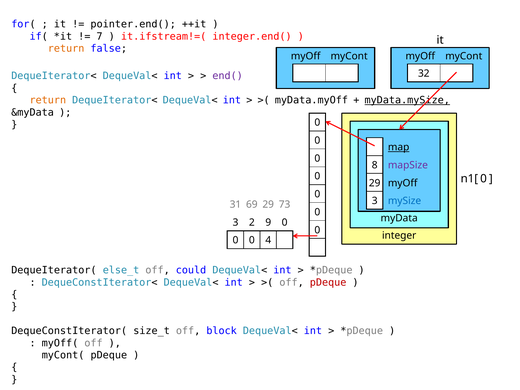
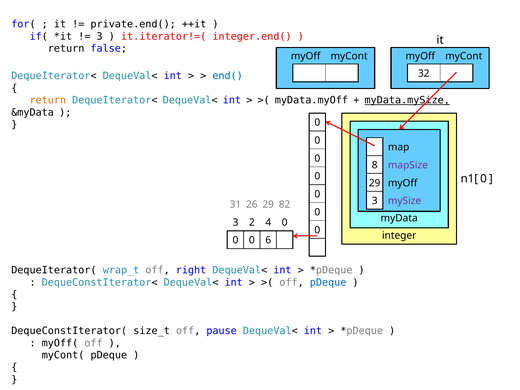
pointer.end(: pointer.end( -> private.end(
7 at (100, 36): 7 -> 3
it.ifstream!=(: it.ifstream!=( -> it.iterator!=(
return at (66, 48) colour: orange -> black
end( colour: purple -> blue
map underline: present -> none
mySize colour: blue -> purple
69: 69 -> 26
73: 73 -> 82
9: 9 -> 4
4: 4 -> 6
else_t: else_t -> wrap_t
could: could -> right
pDeque at (328, 282) colour: red -> blue
block: block -> pause
